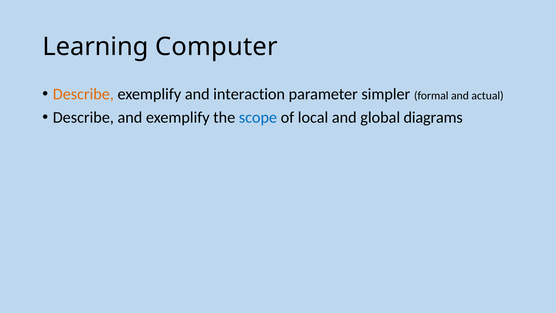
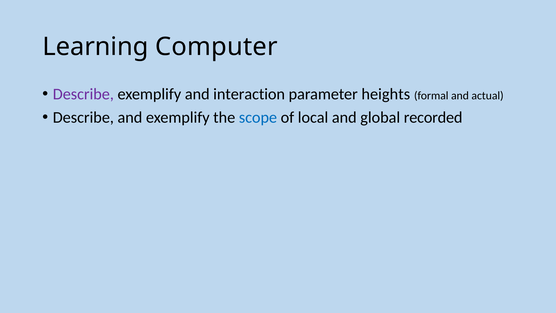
Describe at (83, 94) colour: orange -> purple
simpler: simpler -> heights
diagrams: diagrams -> recorded
